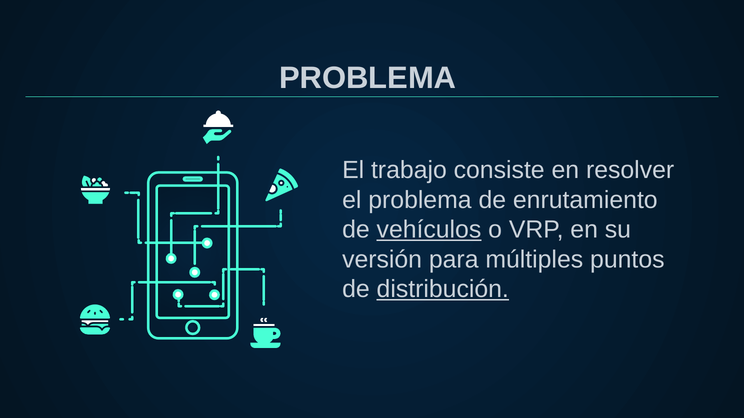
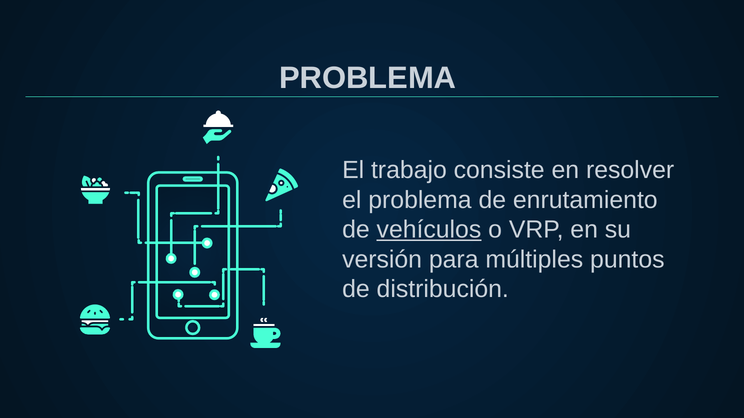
distribución underline: present -> none
